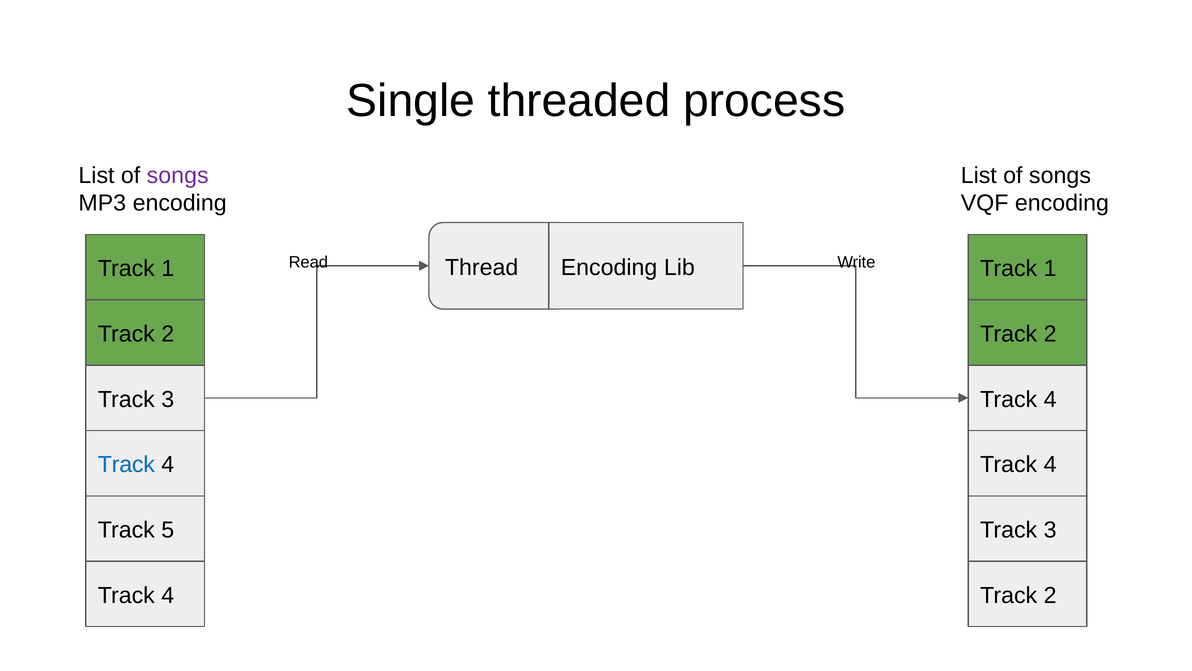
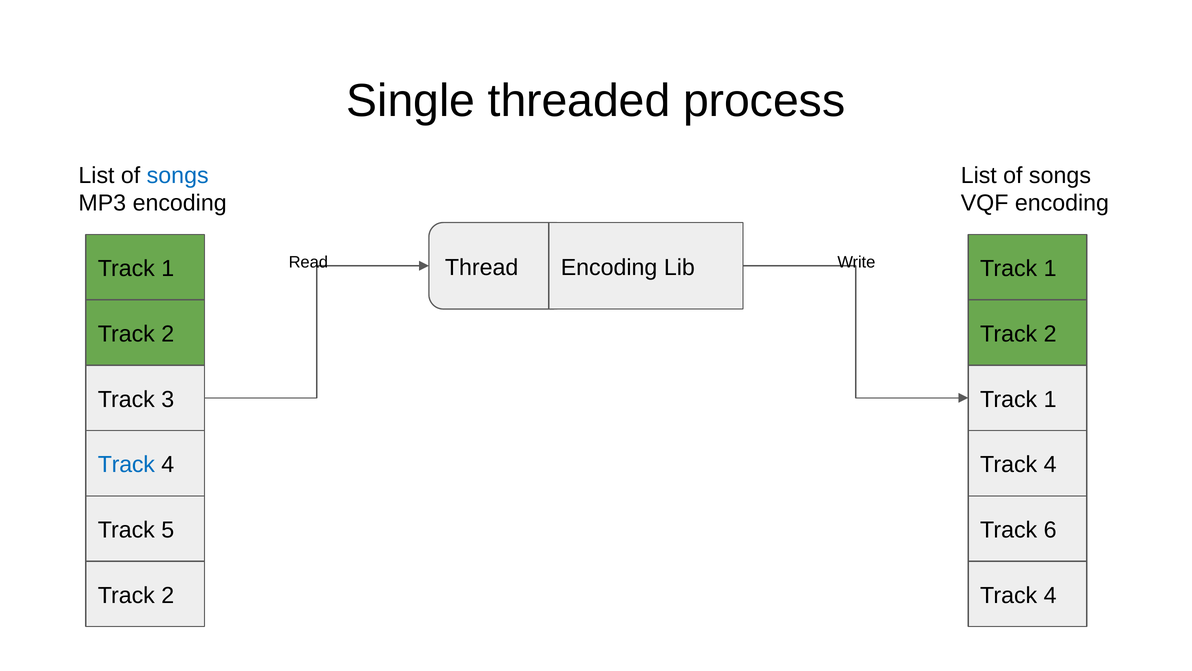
songs at (178, 175) colour: purple -> blue
4 at (1050, 399): 4 -> 1
3 at (1050, 530): 3 -> 6
4 at (168, 595): 4 -> 2
2 at (1050, 595): 2 -> 4
